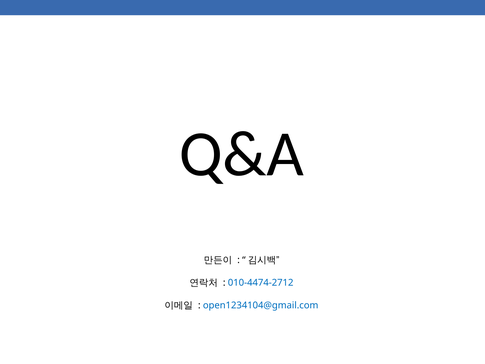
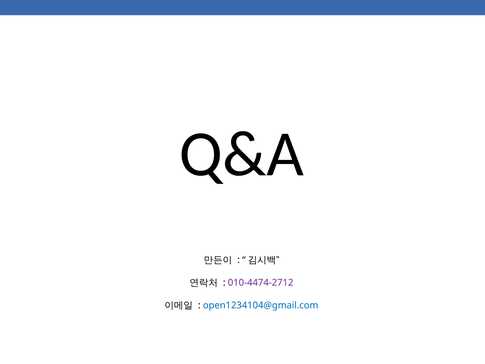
010-4474-2712 colour: blue -> purple
